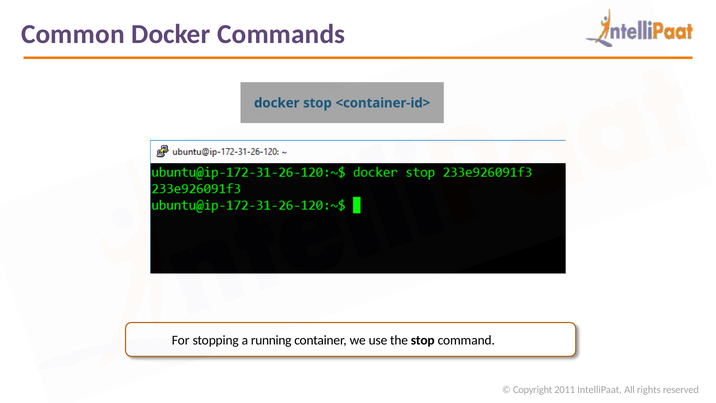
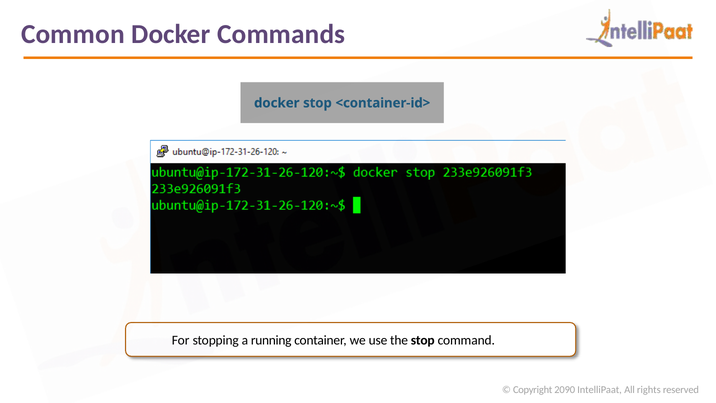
2011: 2011 -> 2090
